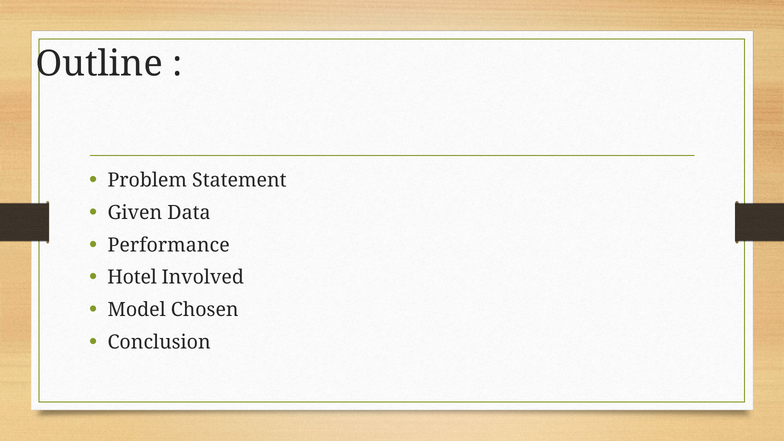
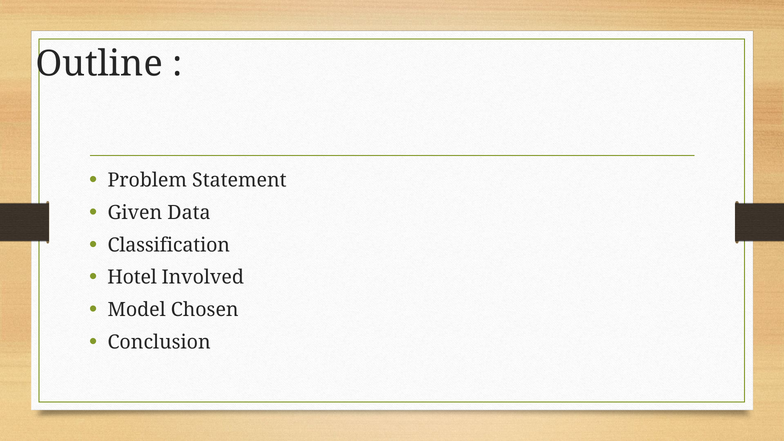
Performance: Performance -> Classification
